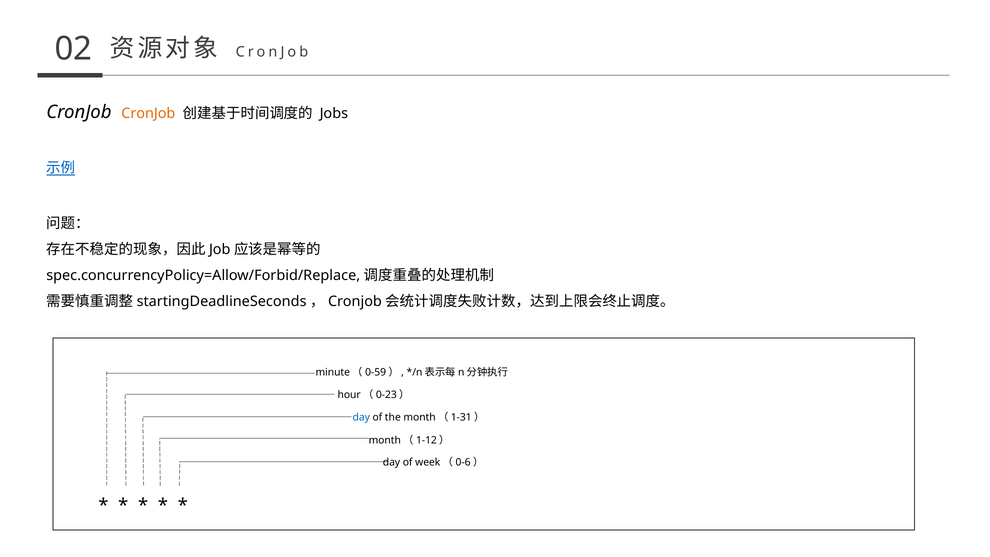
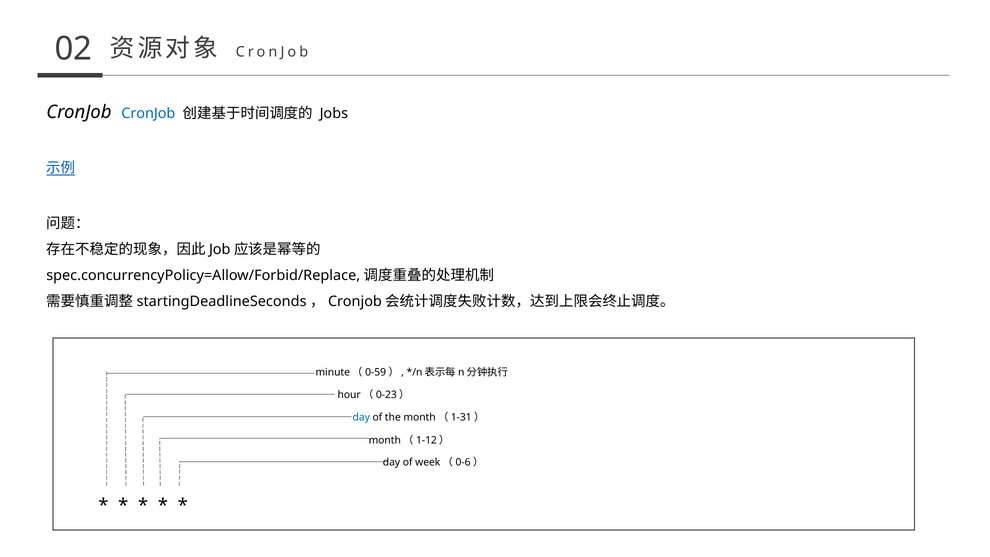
CronJob at (148, 113) colour: orange -> blue
